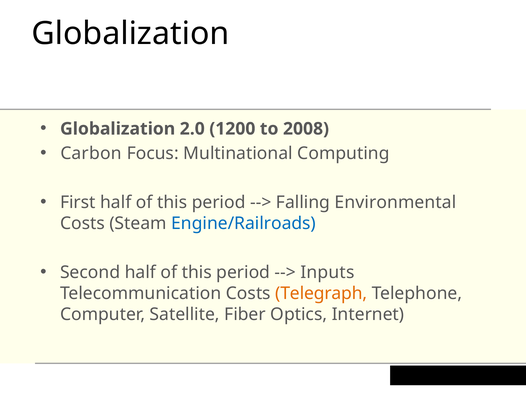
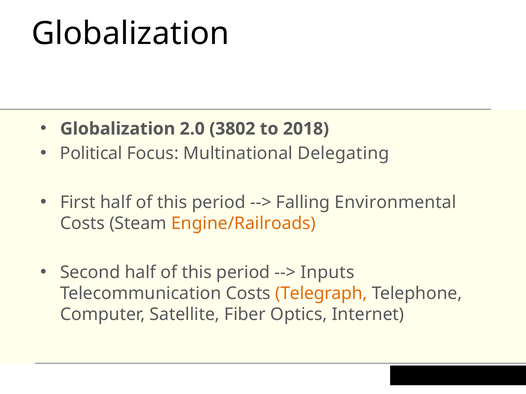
1200: 1200 -> 3802
2008: 2008 -> 2018
Carbon: Carbon -> Political
Computing: Computing -> Delegating
Engine/Railroads colour: blue -> orange
